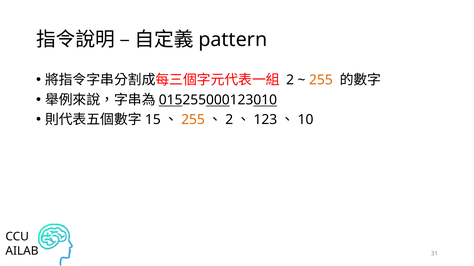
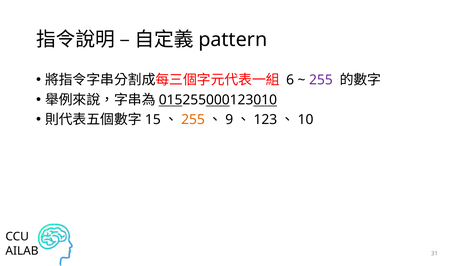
2 at (290, 80): 2 -> 6
255 at (321, 80) colour: orange -> purple
2 at (229, 120): 2 -> 9
